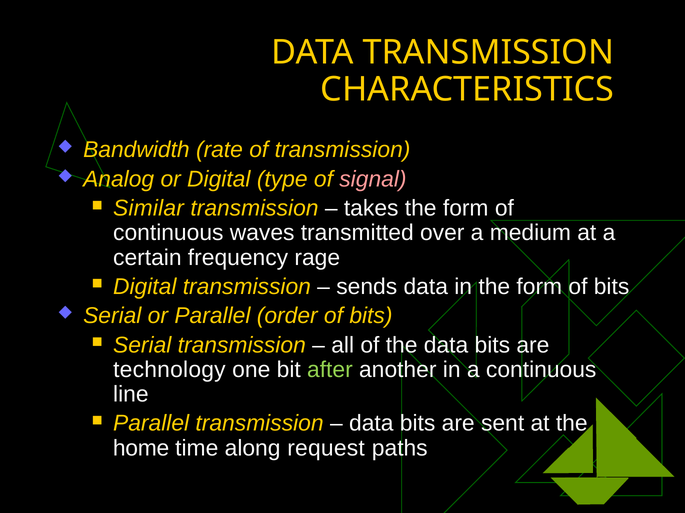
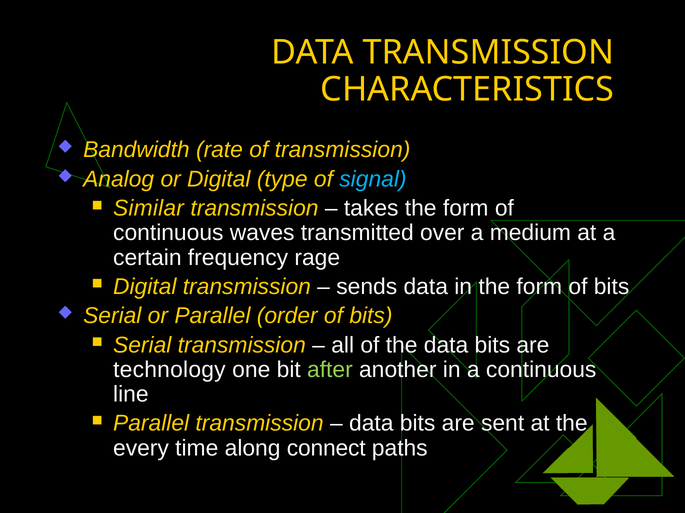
signal colour: pink -> light blue
home: home -> every
request: request -> connect
